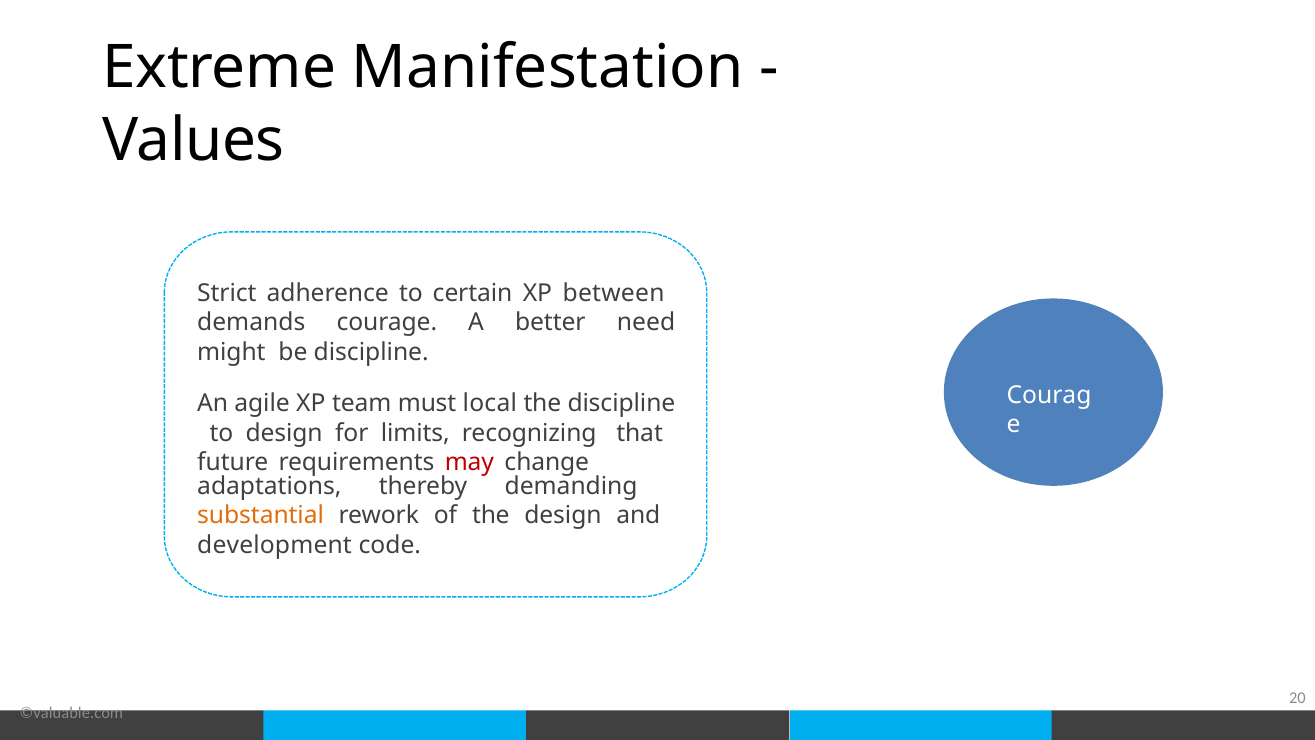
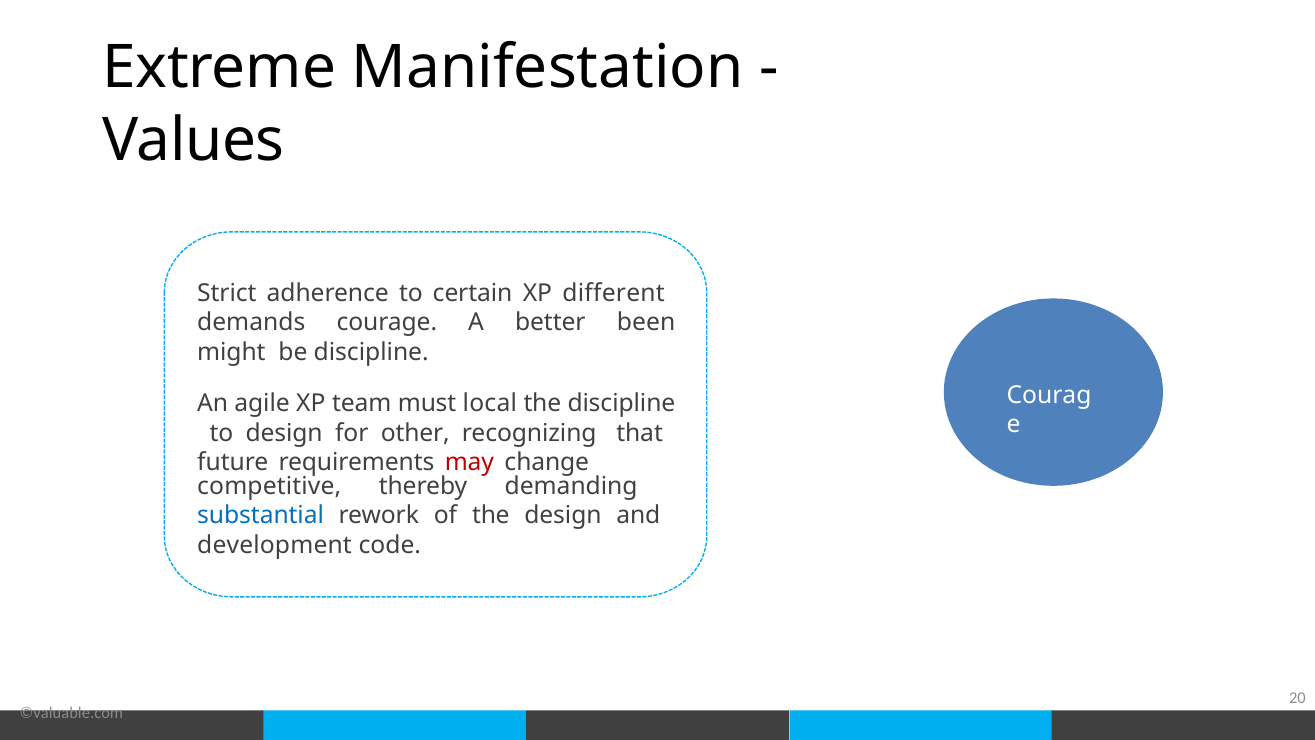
between: between -> different
need: need -> been
limits: limits -> other
adaptations: adaptations -> competitive
substantial colour: orange -> blue
